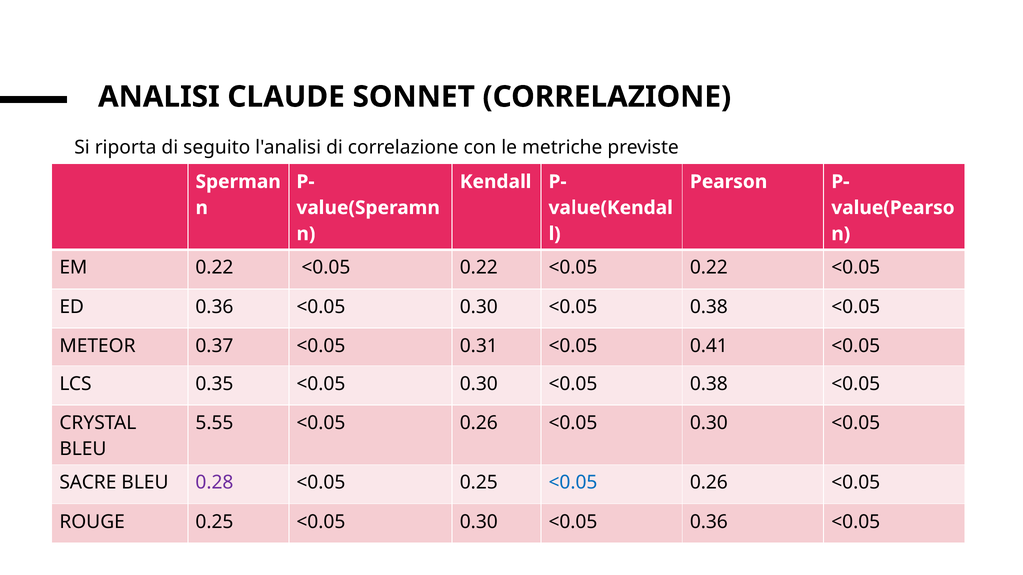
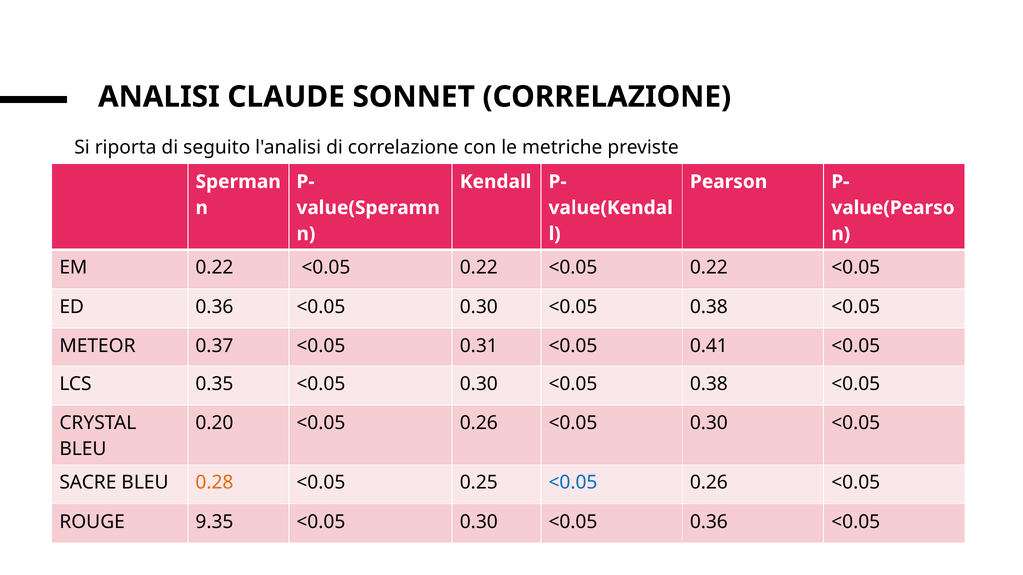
5.55: 5.55 -> 0.20
0.28 colour: purple -> orange
ROUGE 0.25: 0.25 -> 9.35
